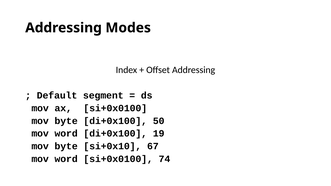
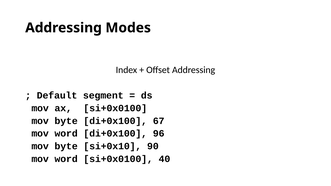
50: 50 -> 67
19: 19 -> 96
67: 67 -> 90
74: 74 -> 40
